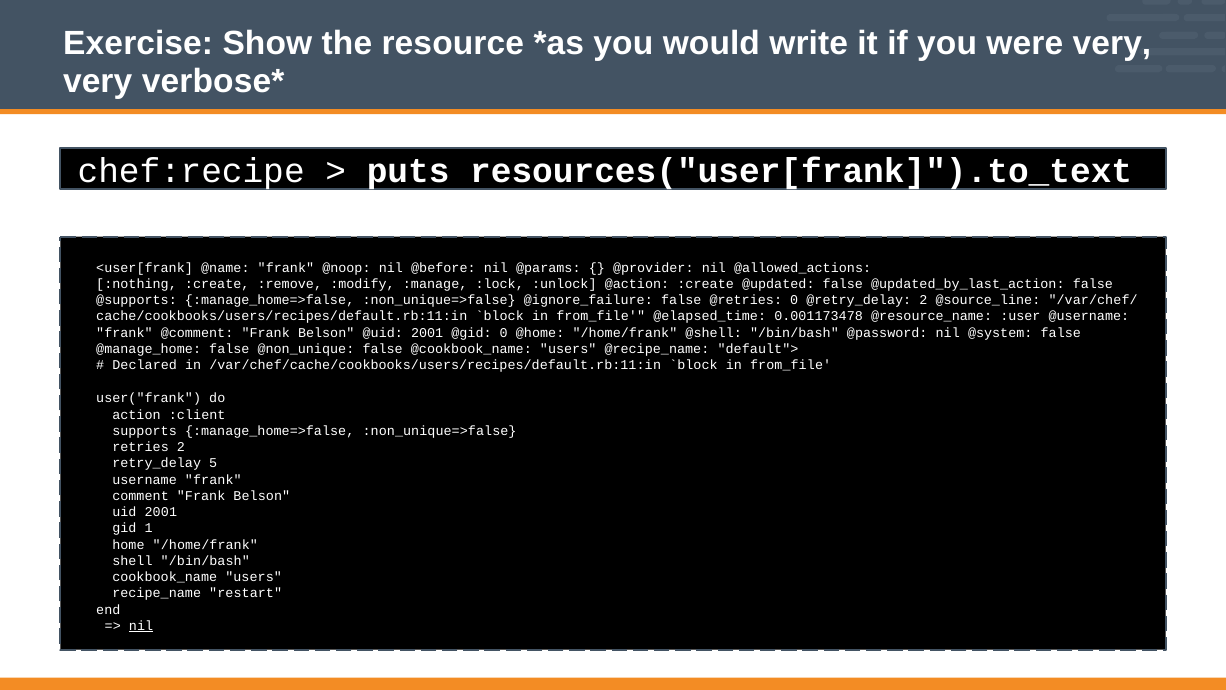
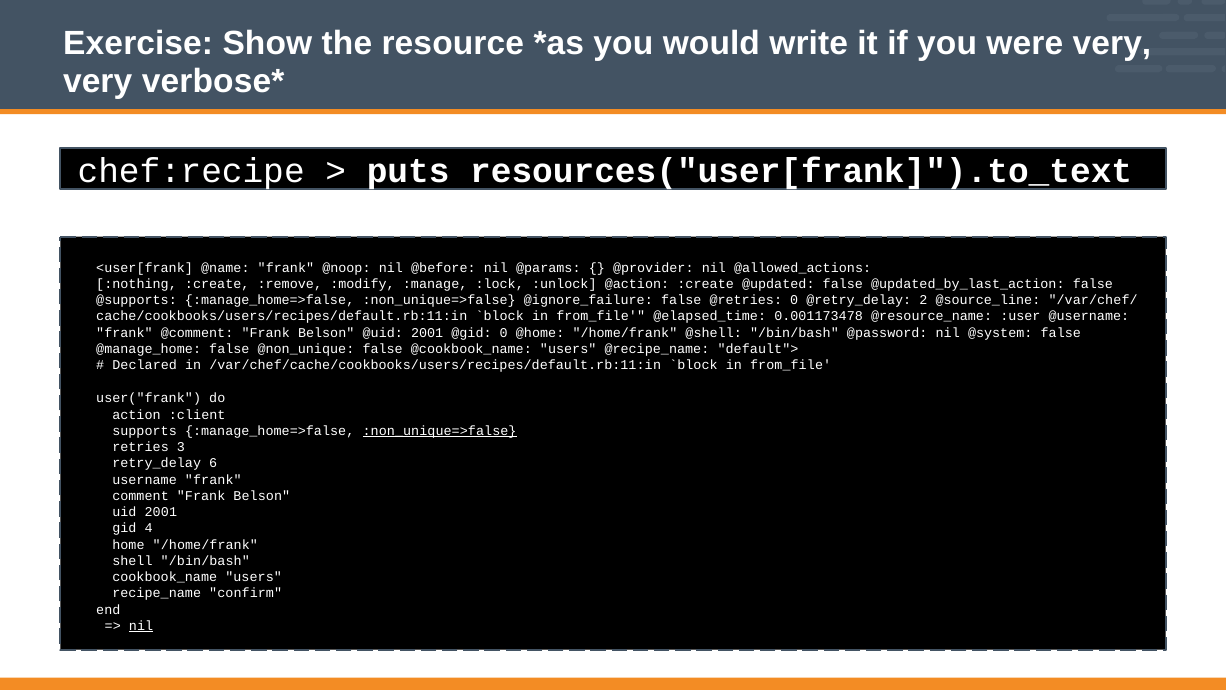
:non_unique=>false at (440, 431) underline: none -> present
retries 2: 2 -> 3
5: 5 -> 6
1: 1 -> 4
restart: restart -> confirm
